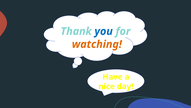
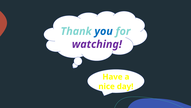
watching colour: orange -> purple
